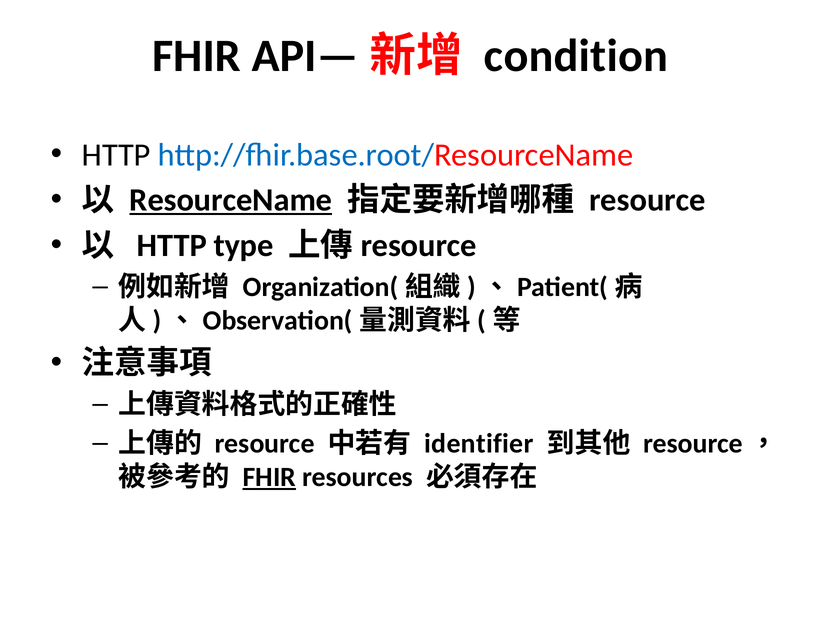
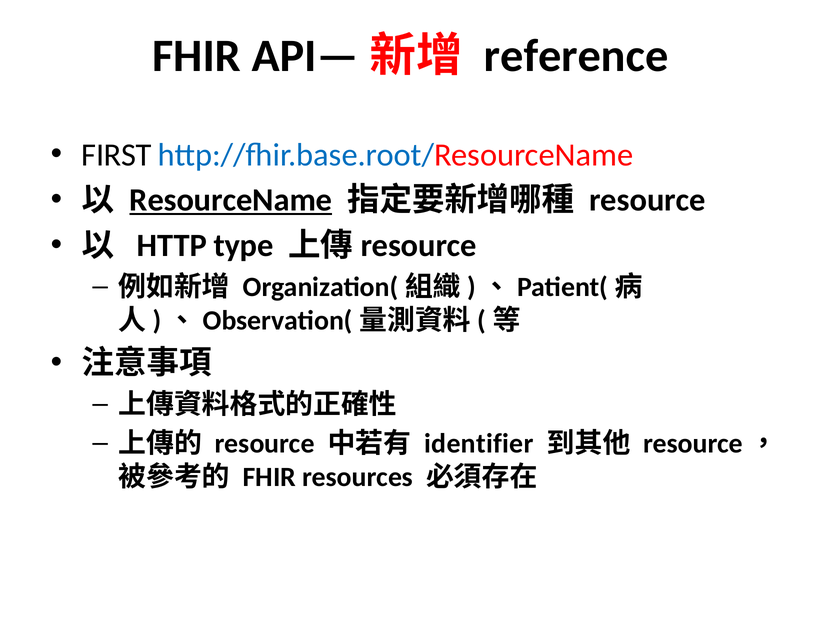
condition: condition -> reference
HTTP at (116, 155): HTTP -> FIRST
FHIR at (269, 477) underline: present -> none
